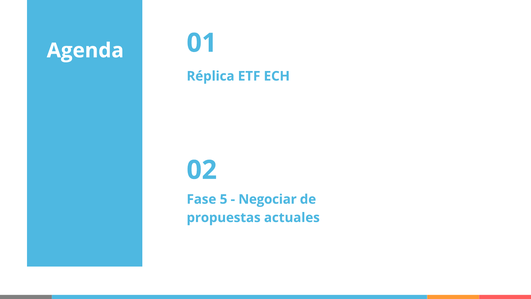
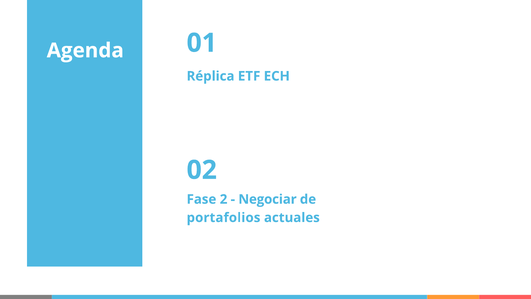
5: 5 -> 2
propuestas: propuestas -> portafolios
